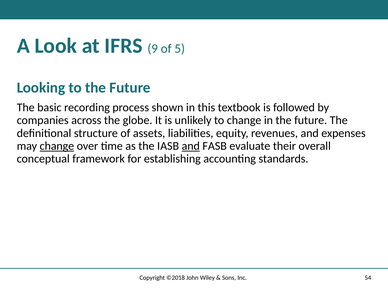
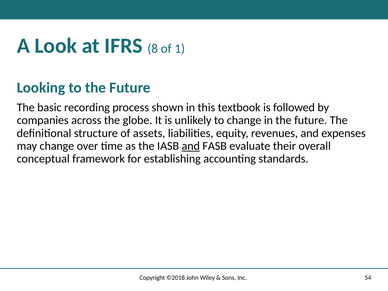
9: 9 -> 8
5: 5 -> 1
change at (57, 146) underline: present -> none
